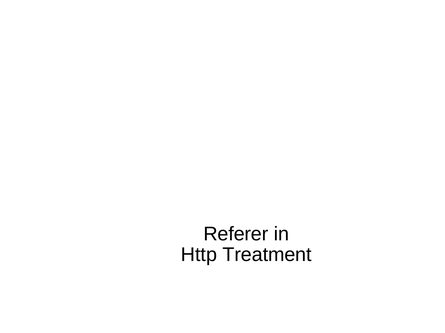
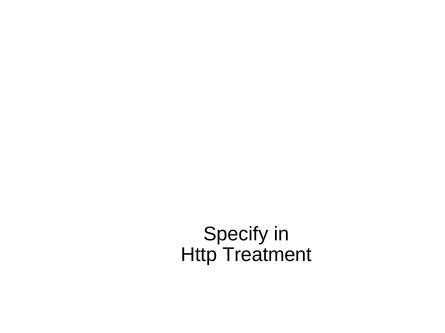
Referer: Referer -> Specify
